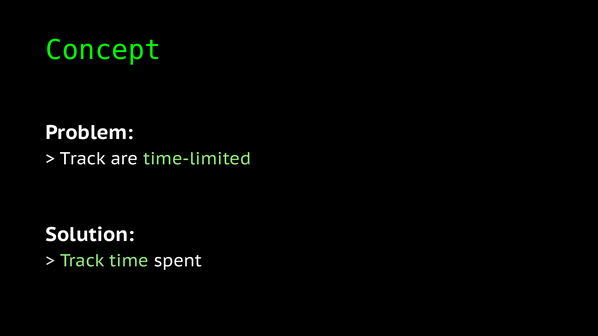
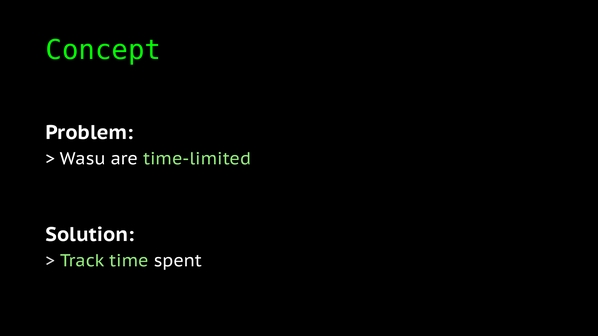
Track at (83, 159): Track -> Wasu
